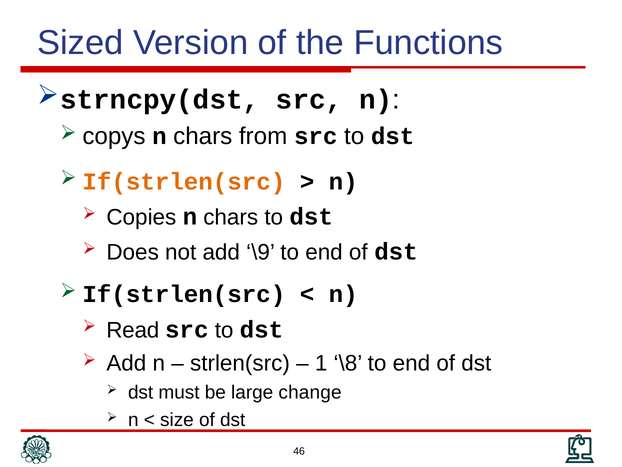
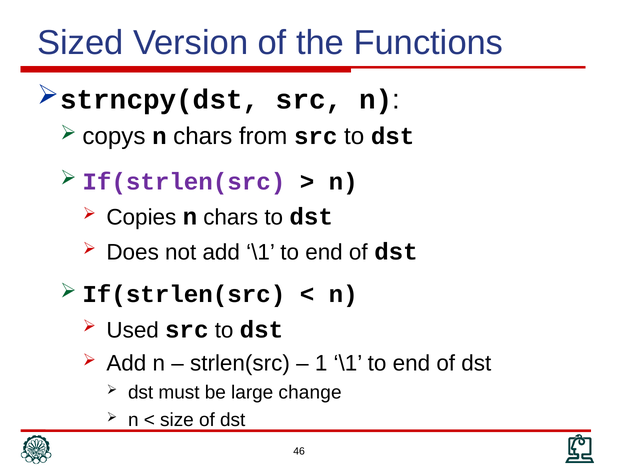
If(strlen(src at (184, 181) colour: orange -> purple
add \9: \9 -> \1
Read: Read -> Used
1 \8: \8 -> \1
